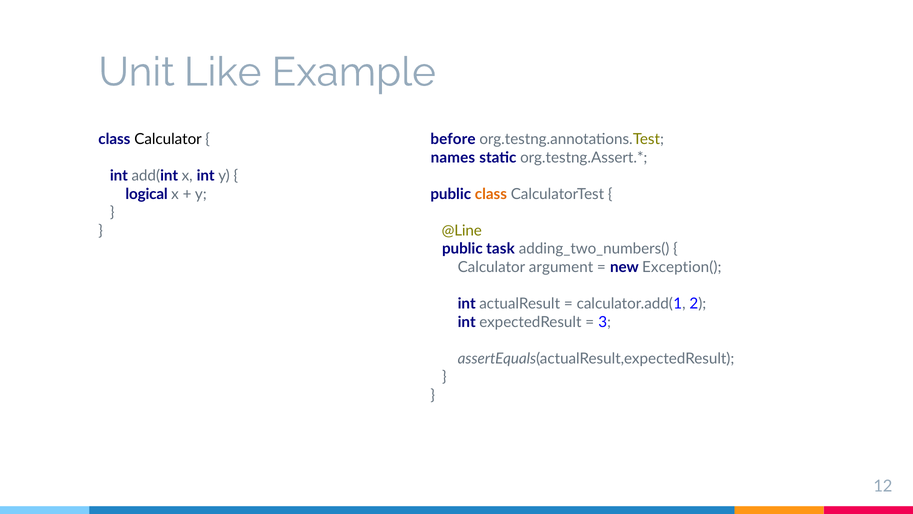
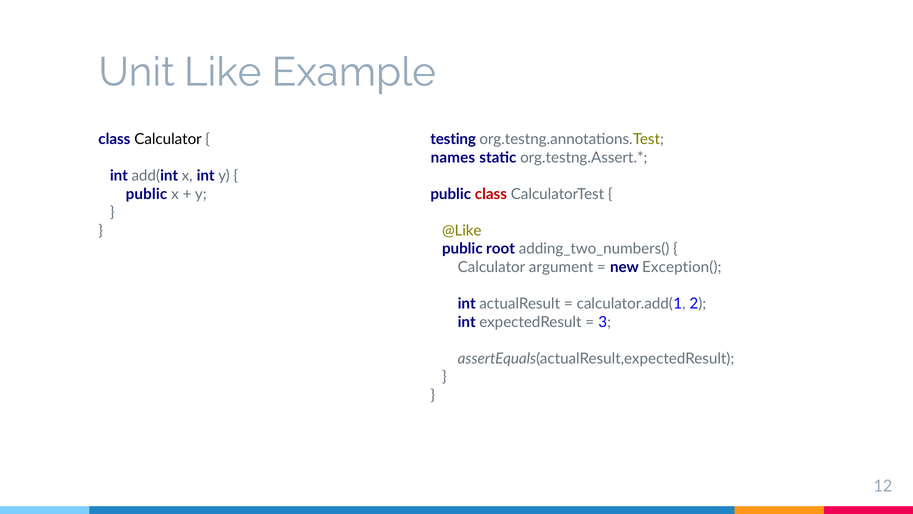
before: before -> testing
logical at (147, 194): logical -> public
class at (491, 194) colour: orange -> red
@Line: @Line -> @Like
task: task -> root
